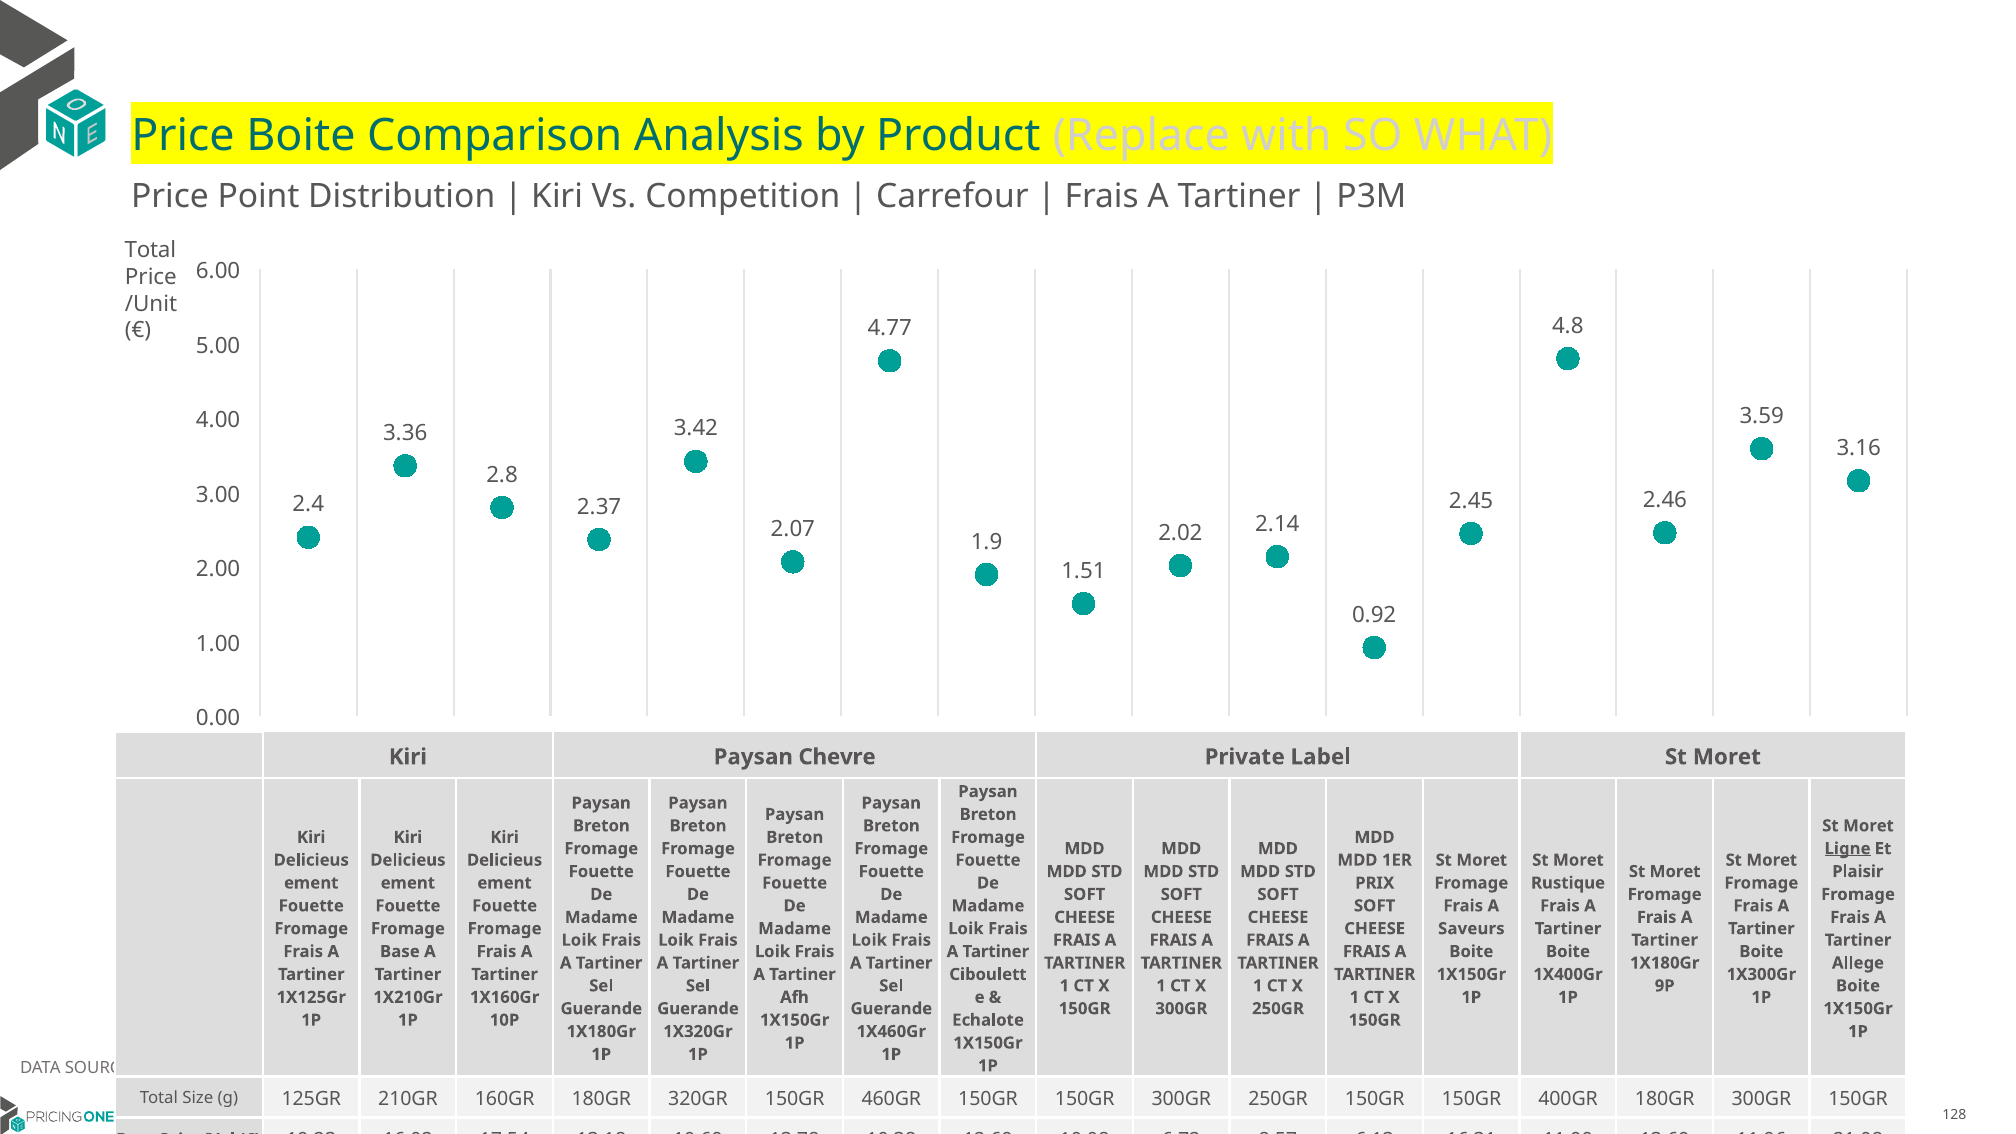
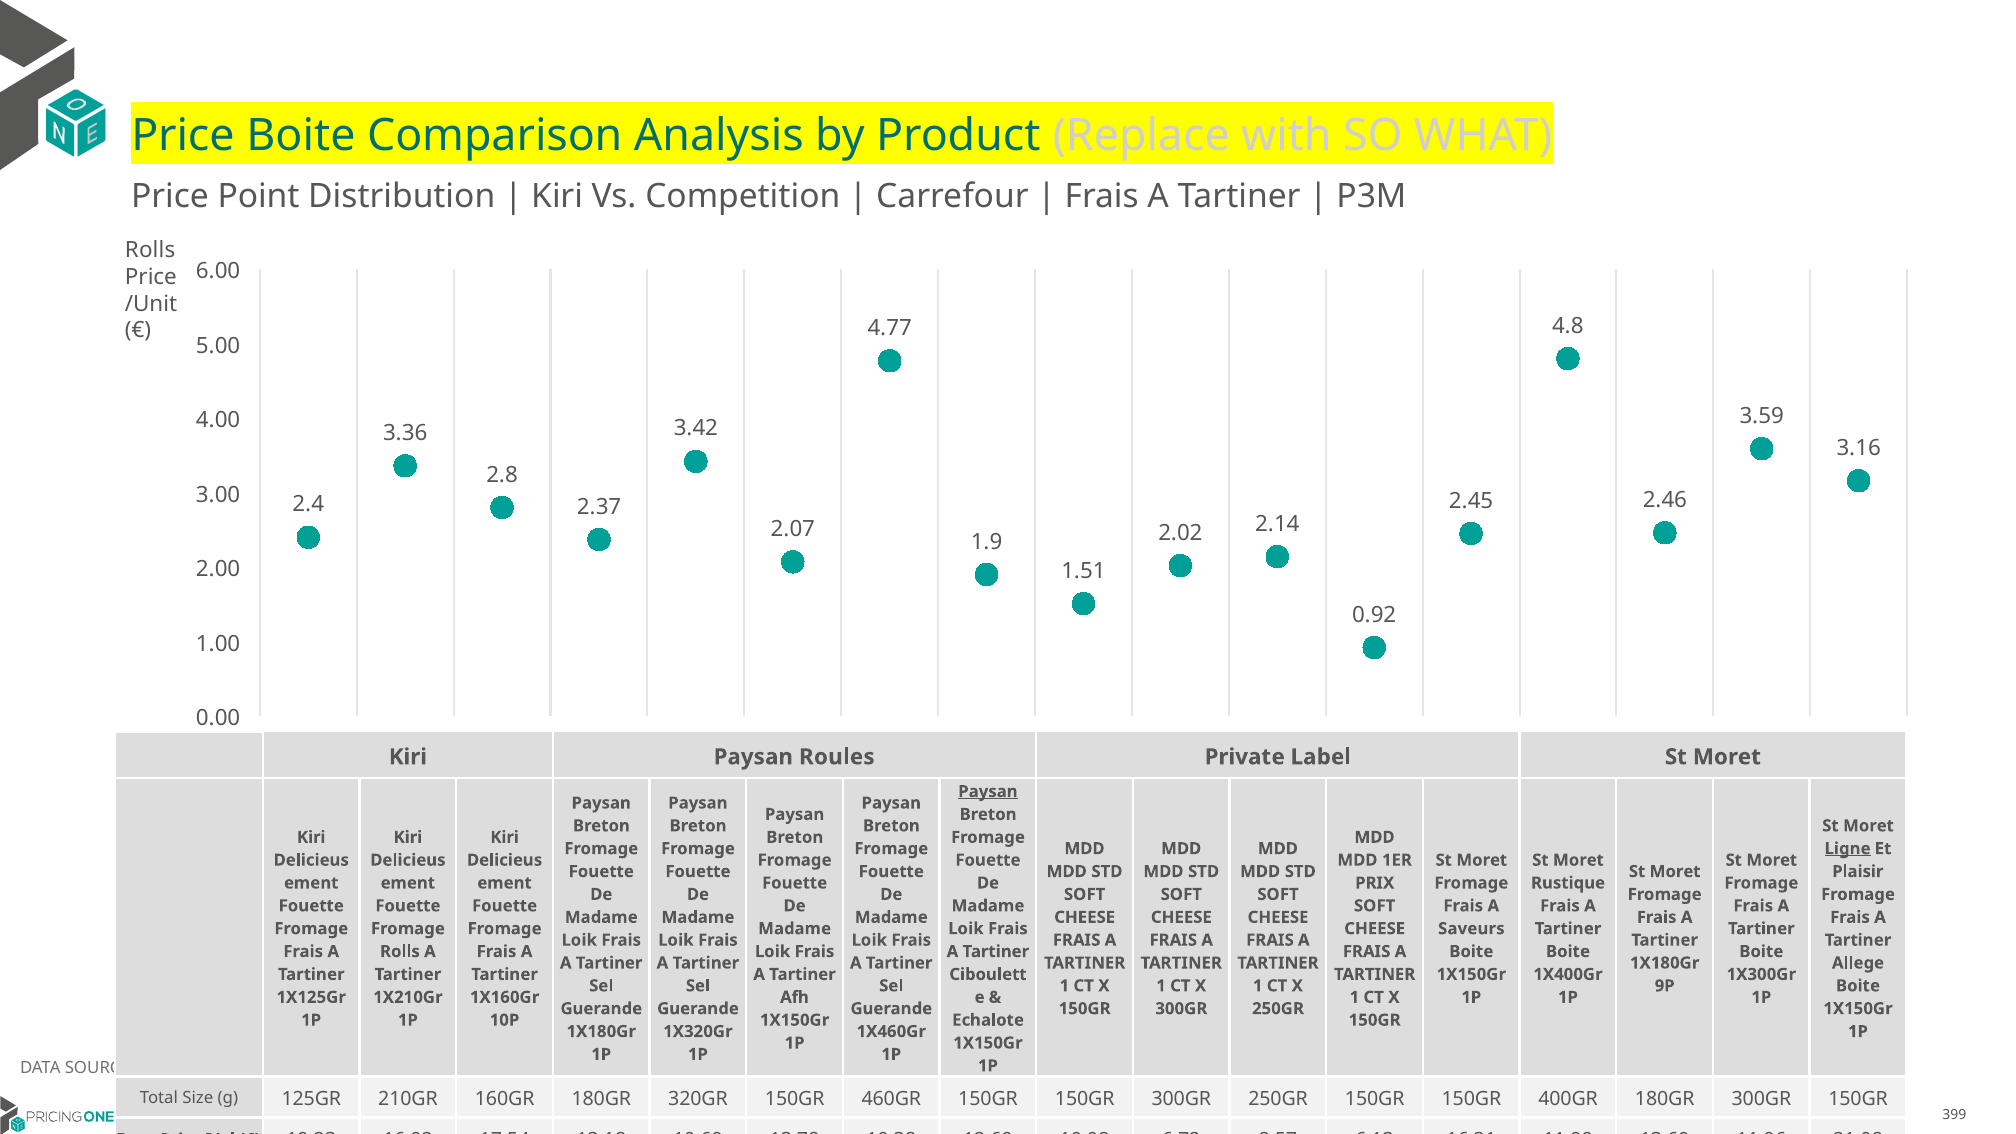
Total at (150, 250): Total -> Rolls
Chevre: Chevre -> Roules
Paysan at (988, 792) underline: none -> present
Base at (400, 952): Base -> Rolls
128: 128 -> 399
